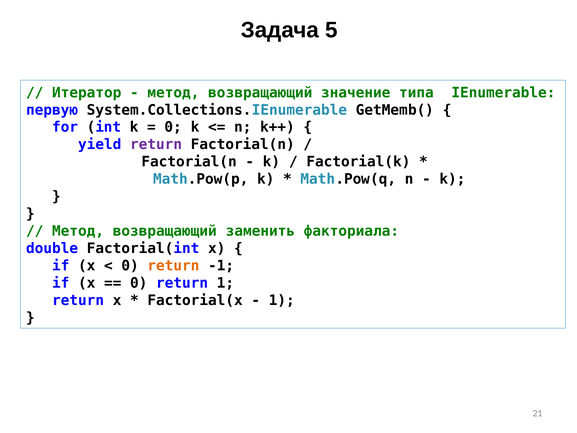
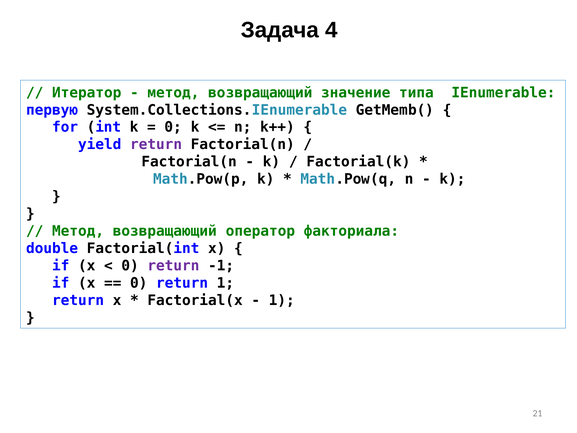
5: 5 -> 4
заменить: заменить -> оператор
return at (173, 266) colour: orange -> purple
